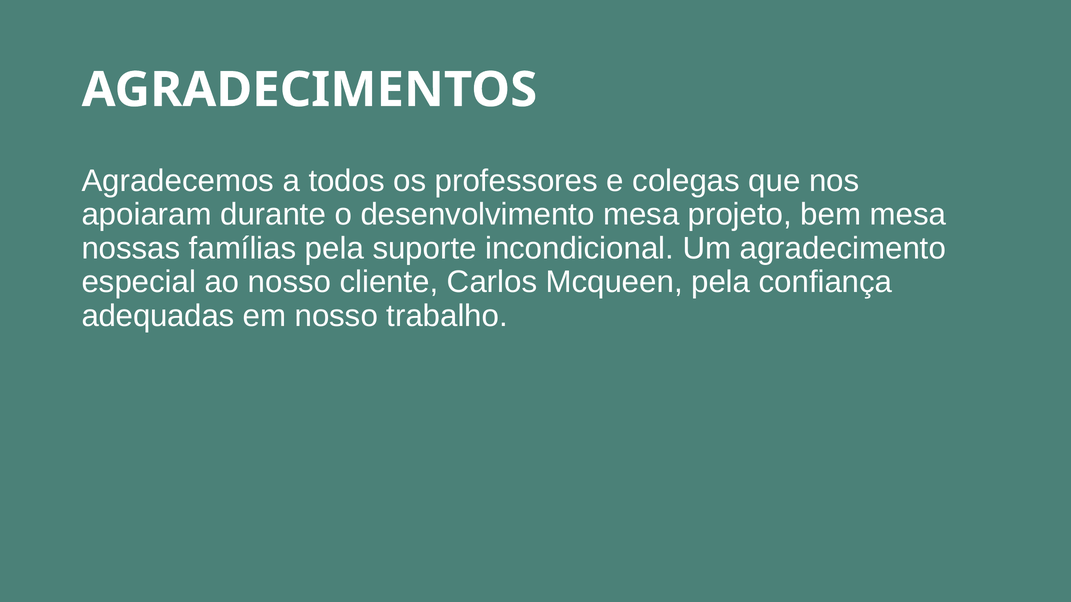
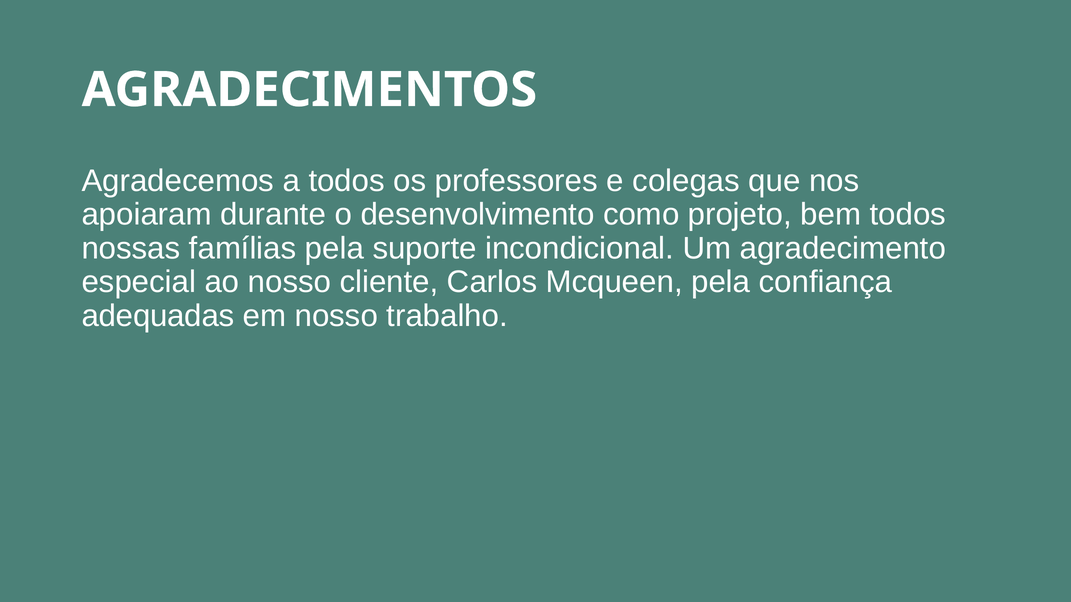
desenvolvimento mesa: mesa -> como
bem mesa: mesa -> todos
